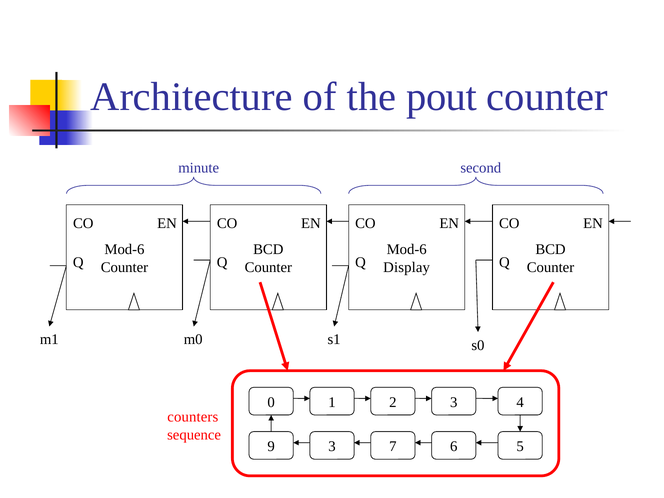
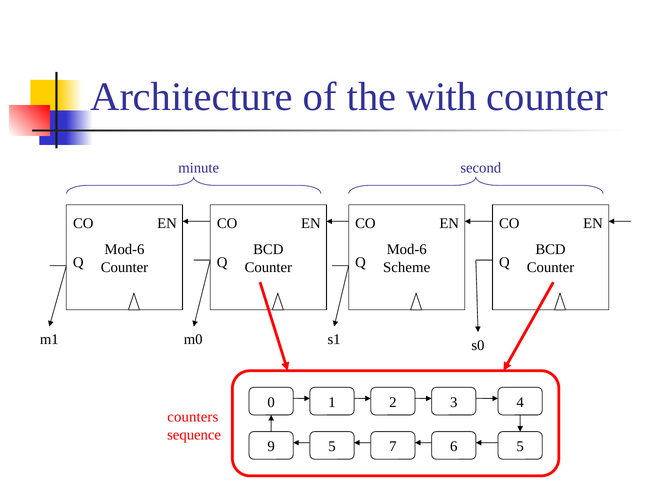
pout: pout -> with
Display: Display -> Scheme
9 3: 3 -> 5
